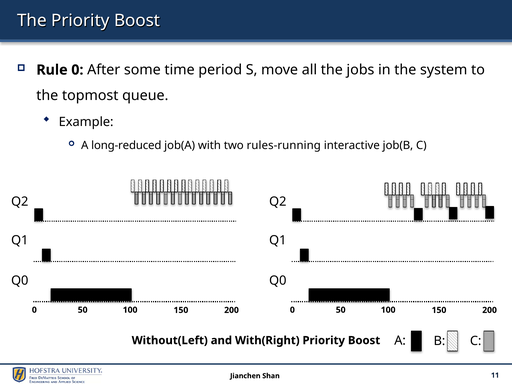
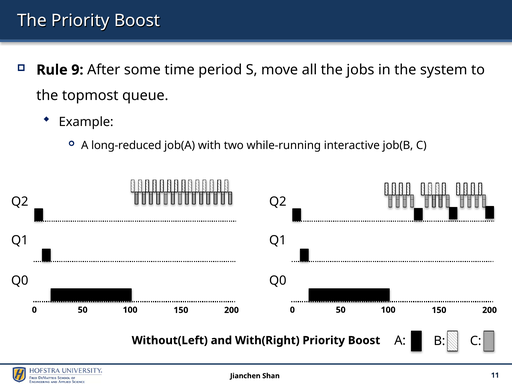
Rule 0: 0 -> 9
rules-running: rules-running -> while-running
